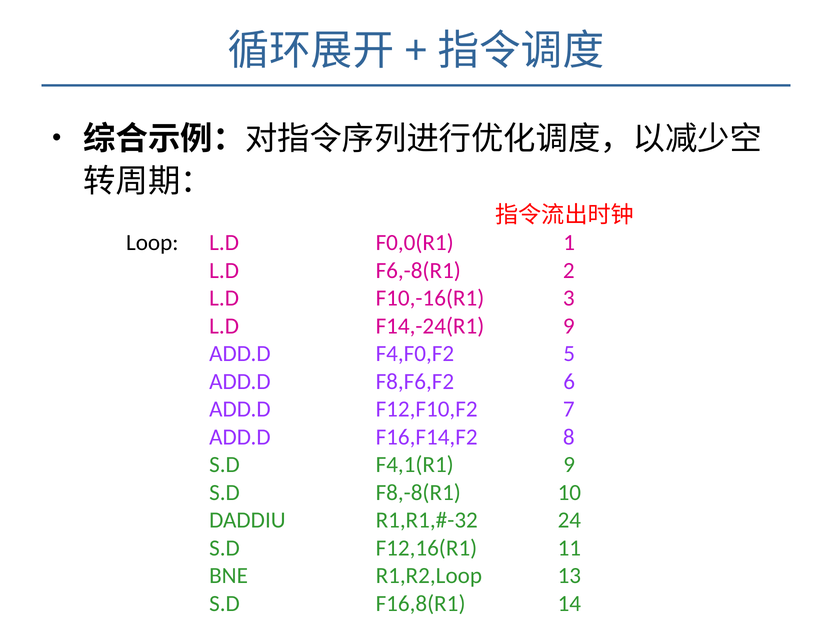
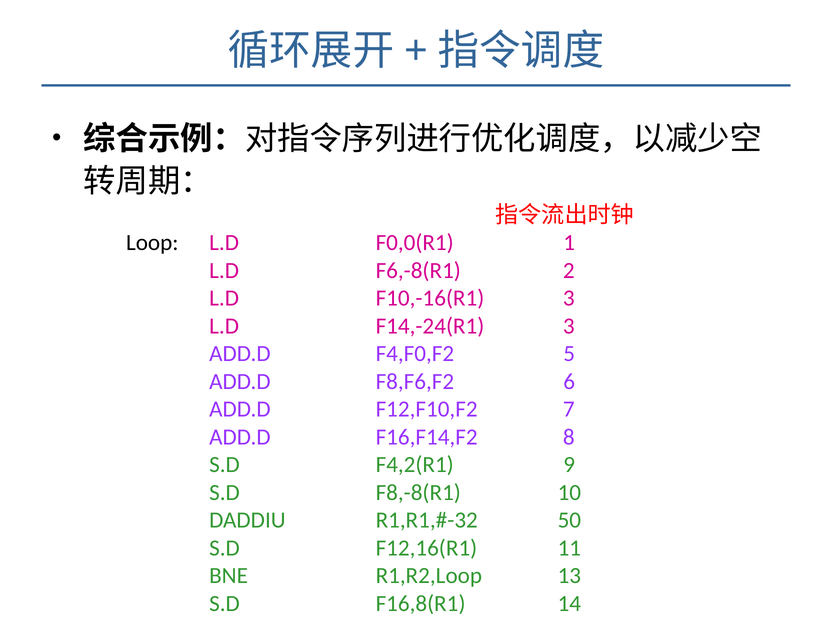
F14,-24(R1 9: 9 -> 3
F4,1(R1: F4,1(R1 -> F4,2(R1
24: 24 -> 50
